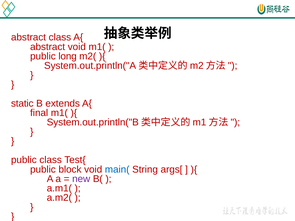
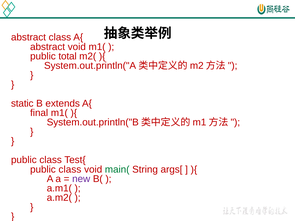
long: long -> total
block at (70, 170): block -> class
main( colour: blue -> green
